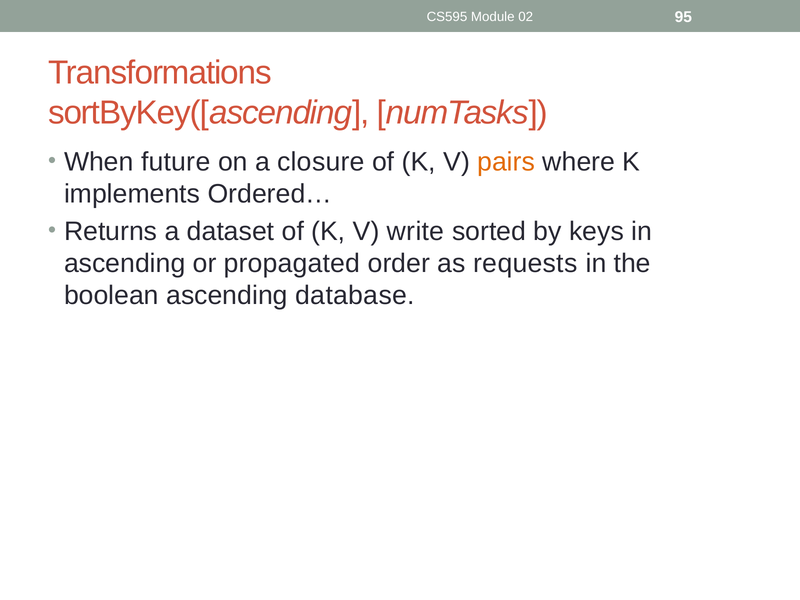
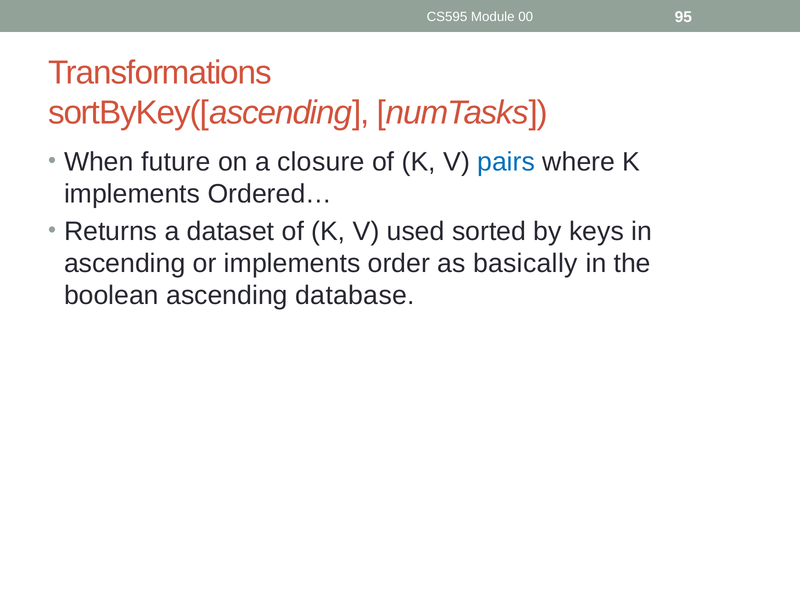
02: 02 -> 00
pairs colour: orange -> blue
write: write -> used
or propagated: propagated -> implements
requests: requests -> basically
